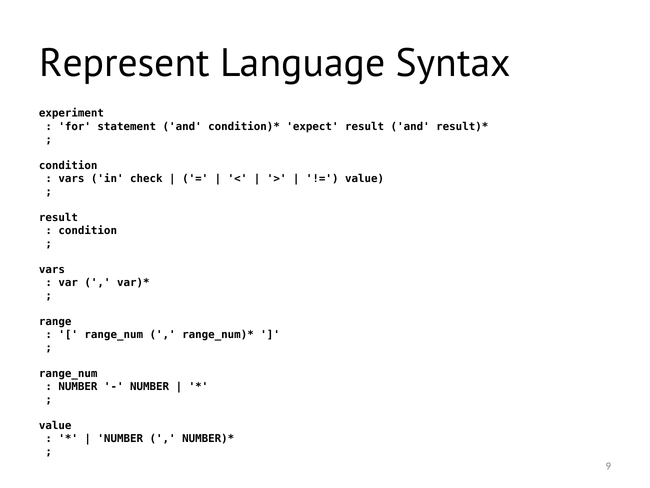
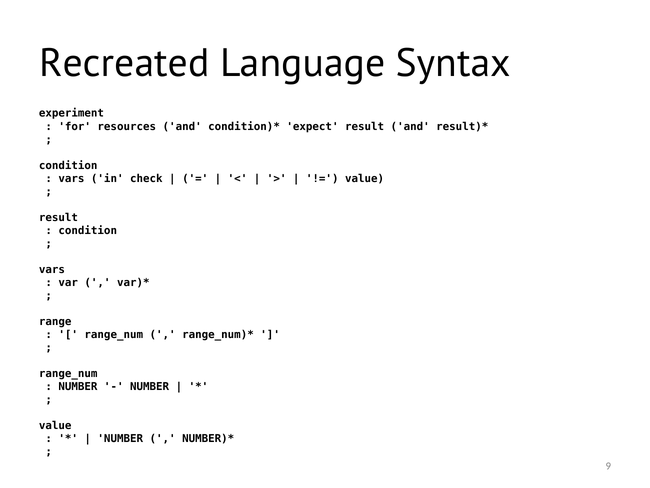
Represent: Represent -> Recreated
statement: statement -> resources
